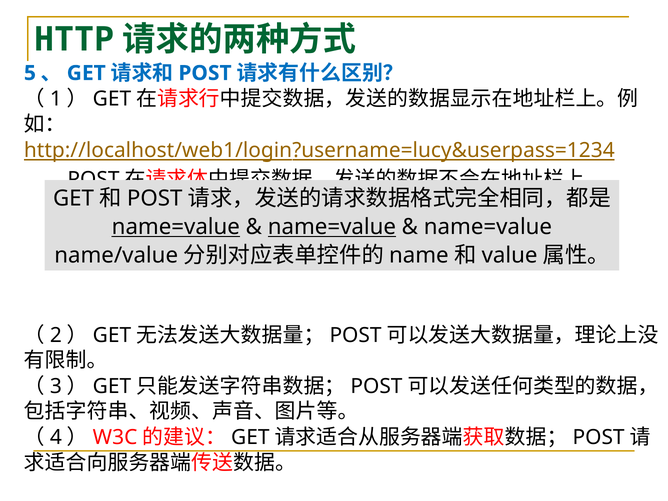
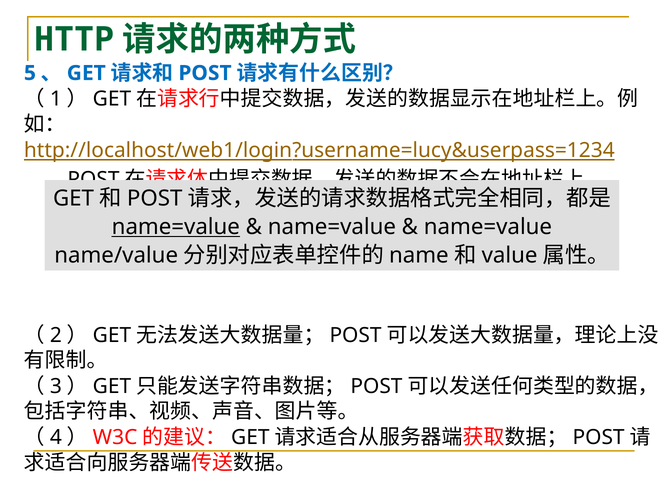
name=value at (332, 227) underline: present -> none
